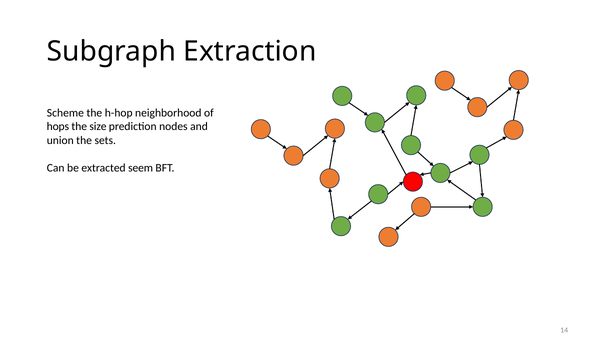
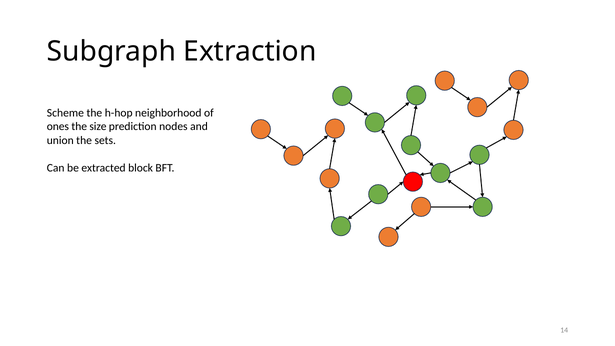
hops: hops -> ones
seem: seem -> block
